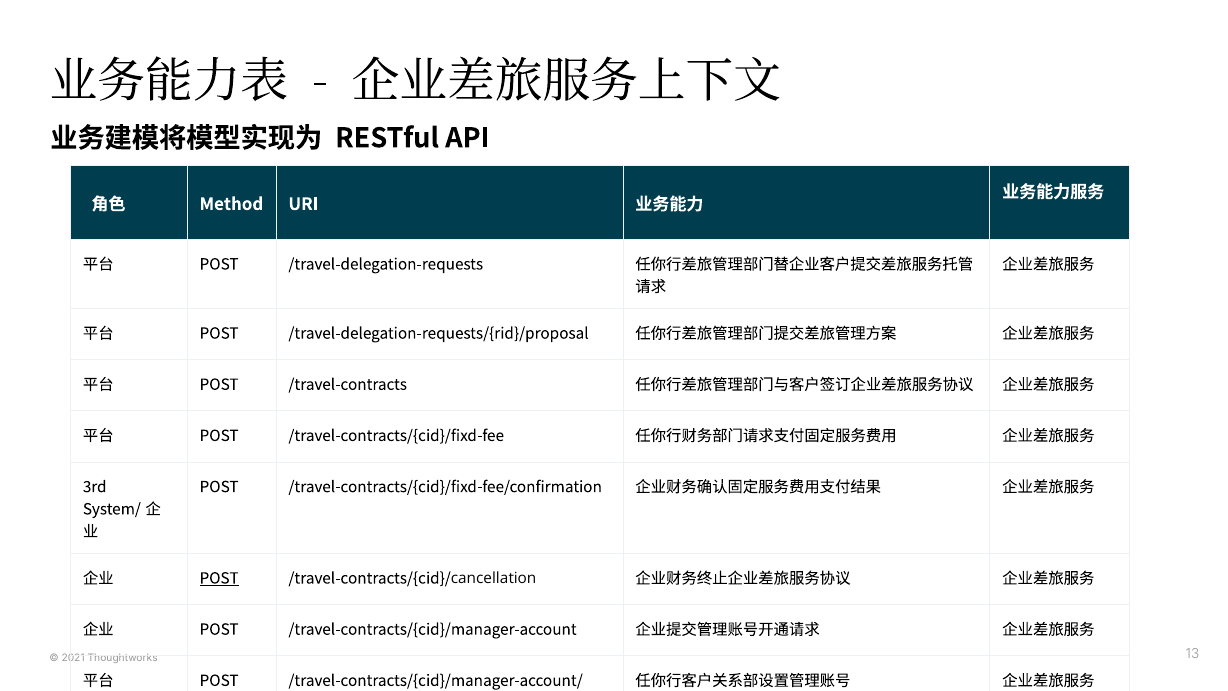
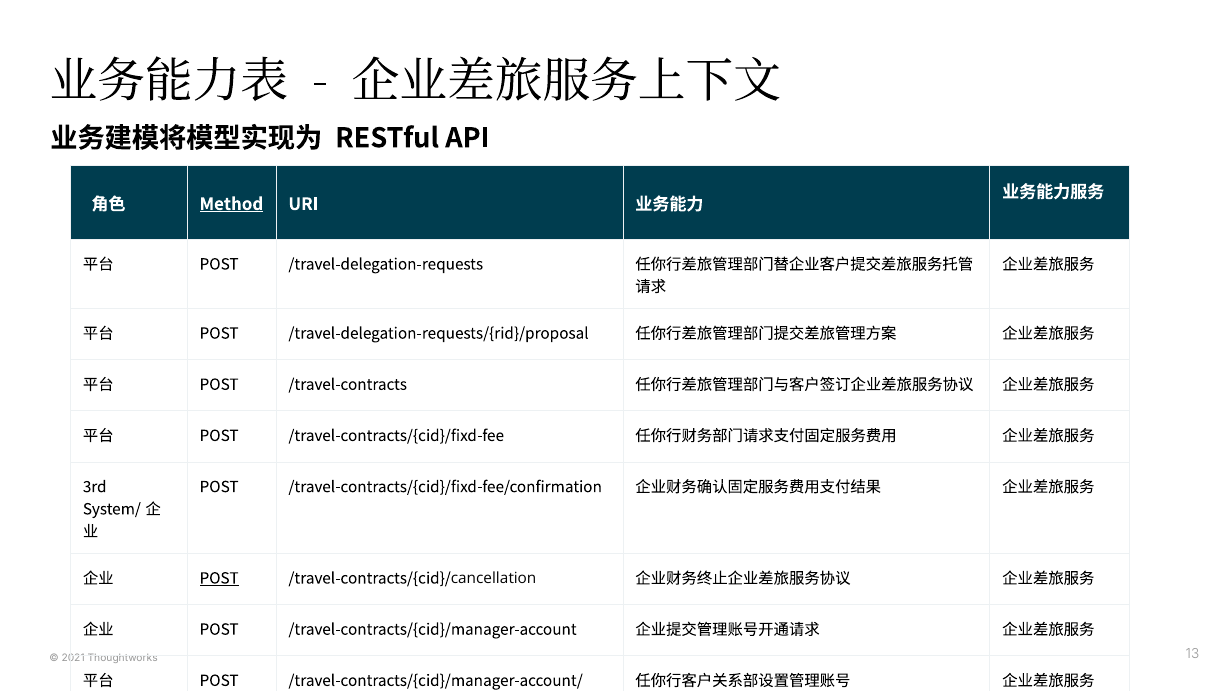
Method underline: none -> present
